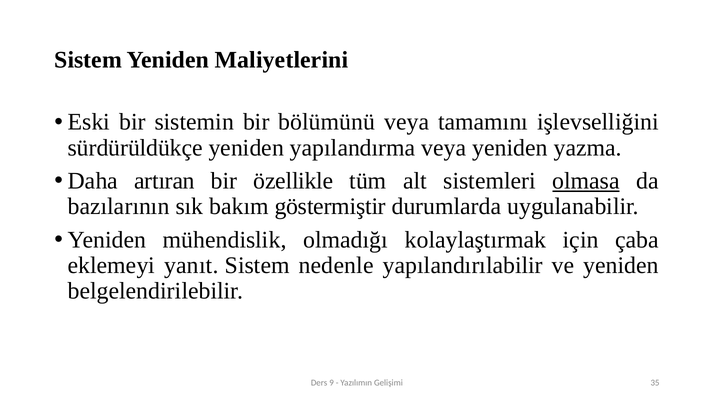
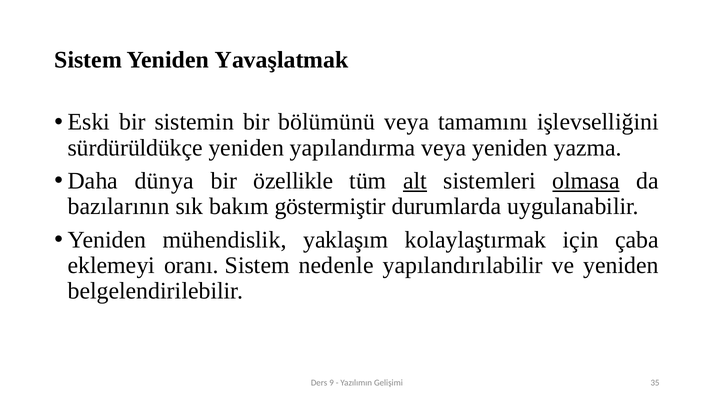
Maliyetlerini: Maliyetlerini -> Yavaşlatmak
artıran: artıran -> dünya
alt underline: none -> present
olmadığı: olmadığı -> yaklaşım
yanıt: yanıt -> oranı
